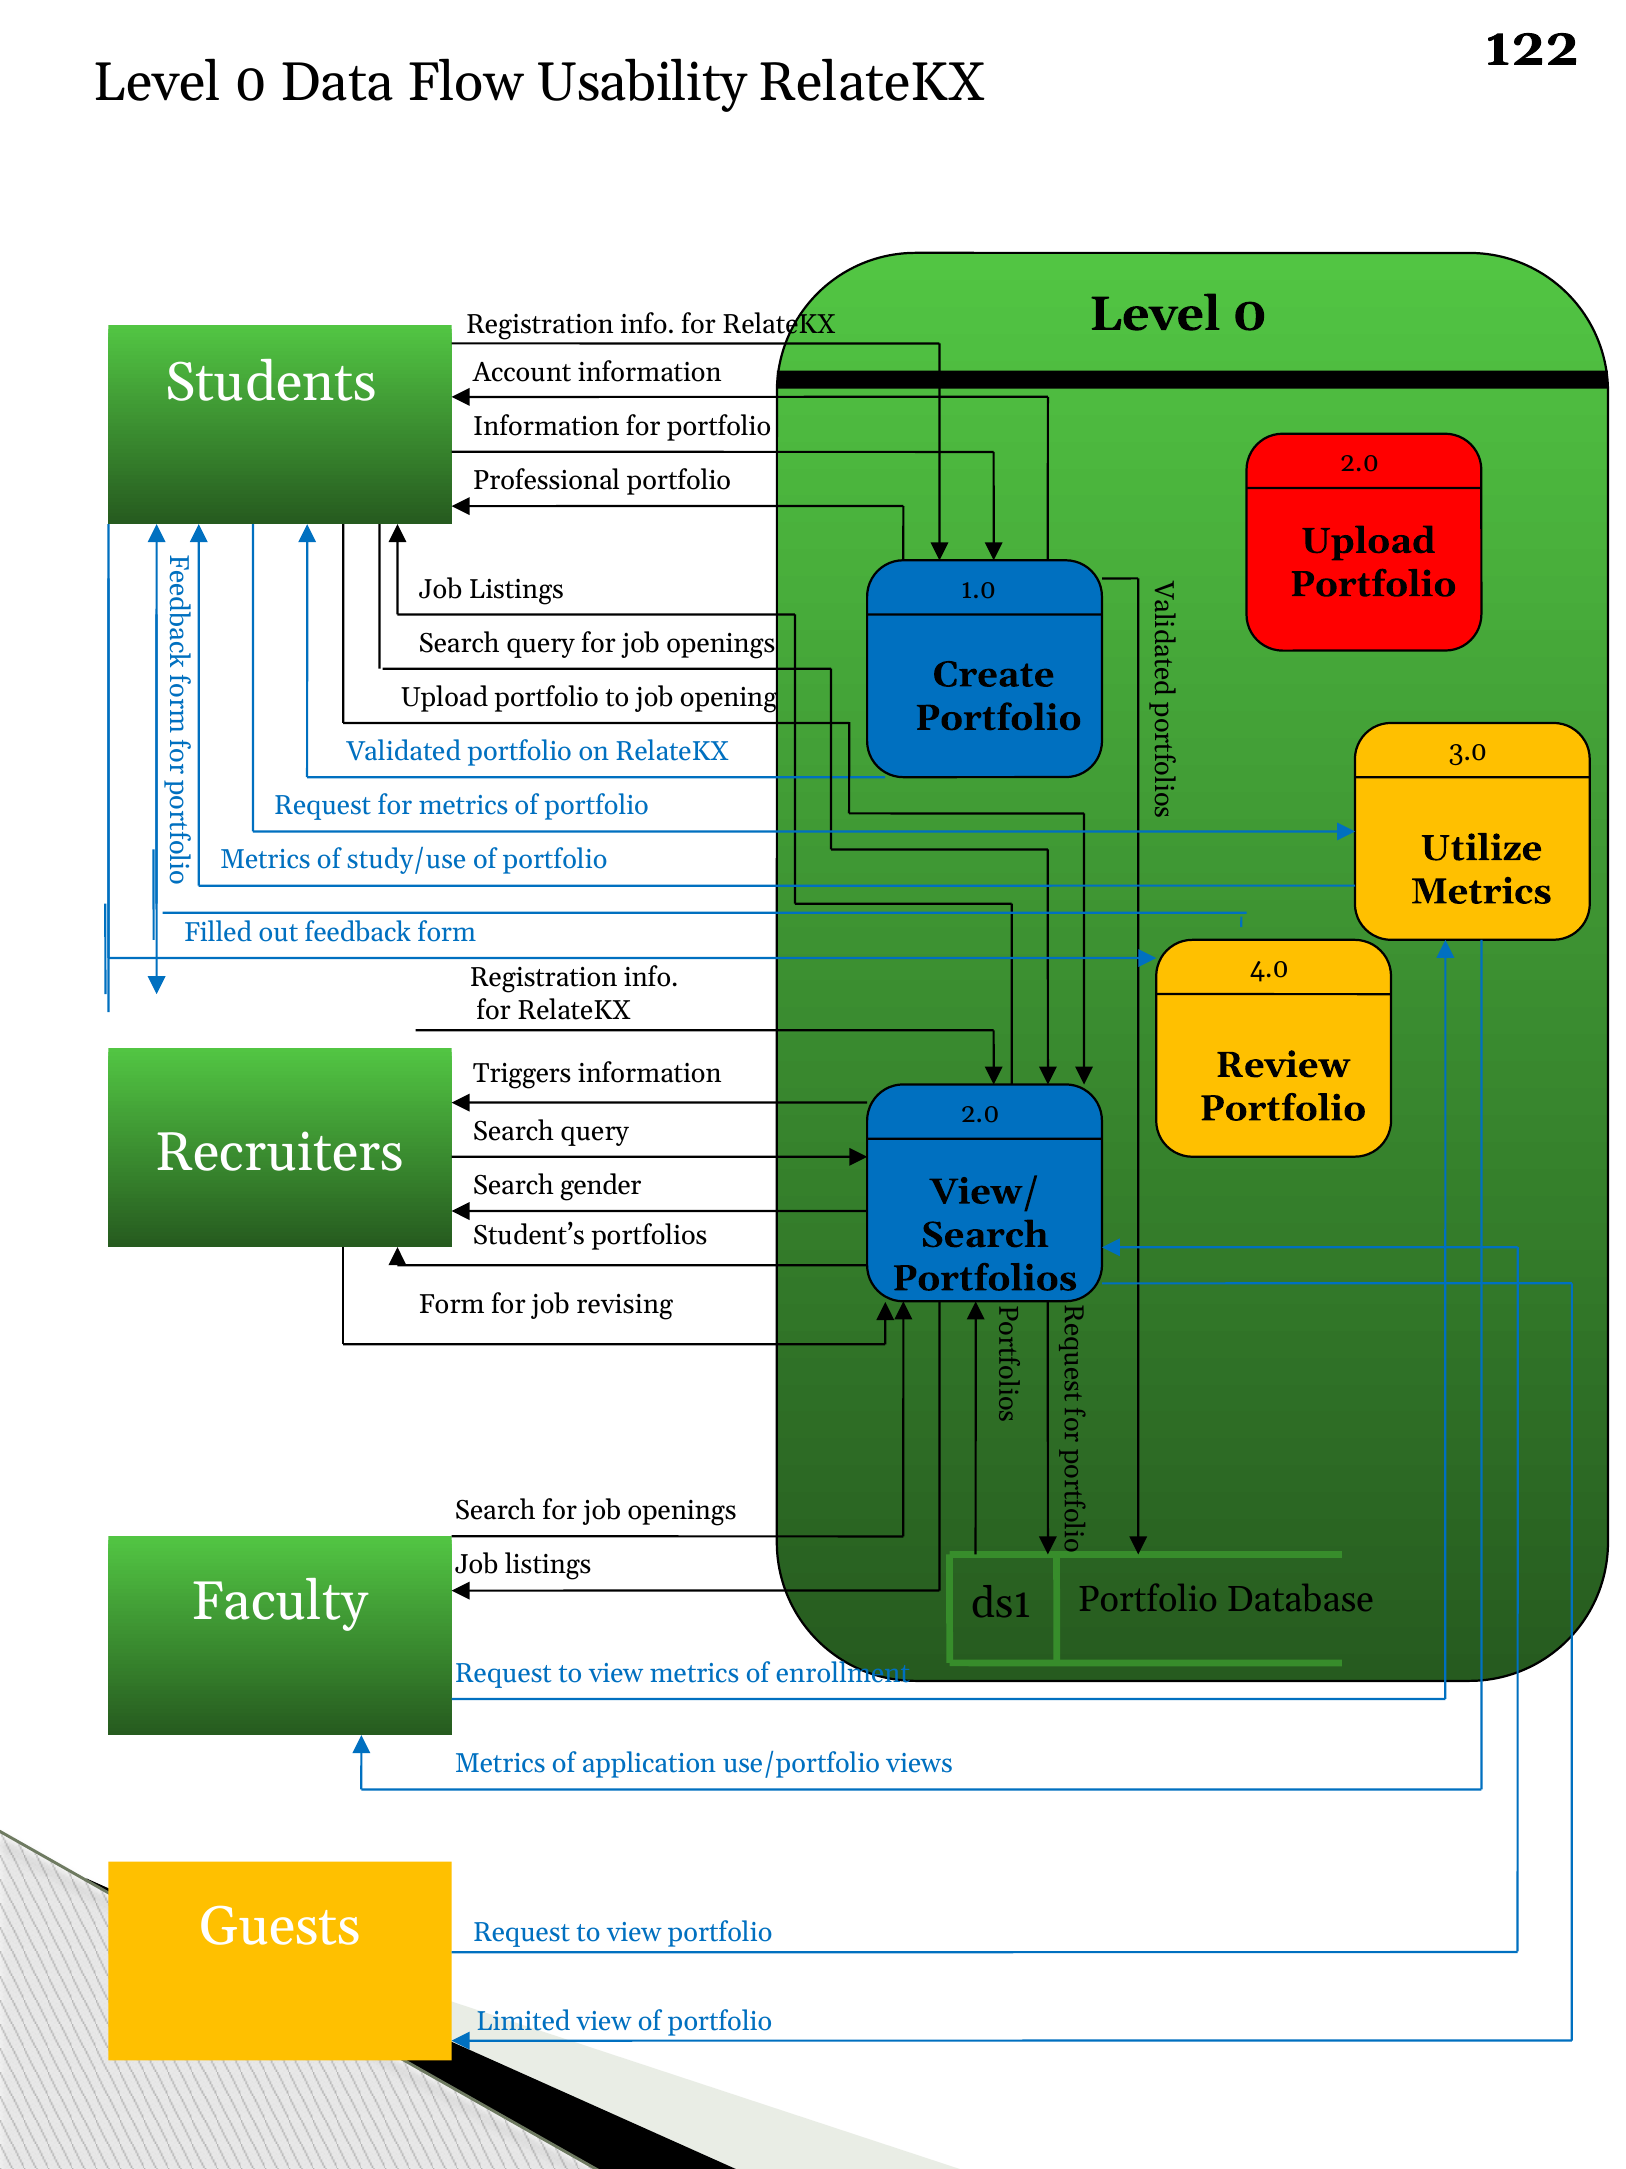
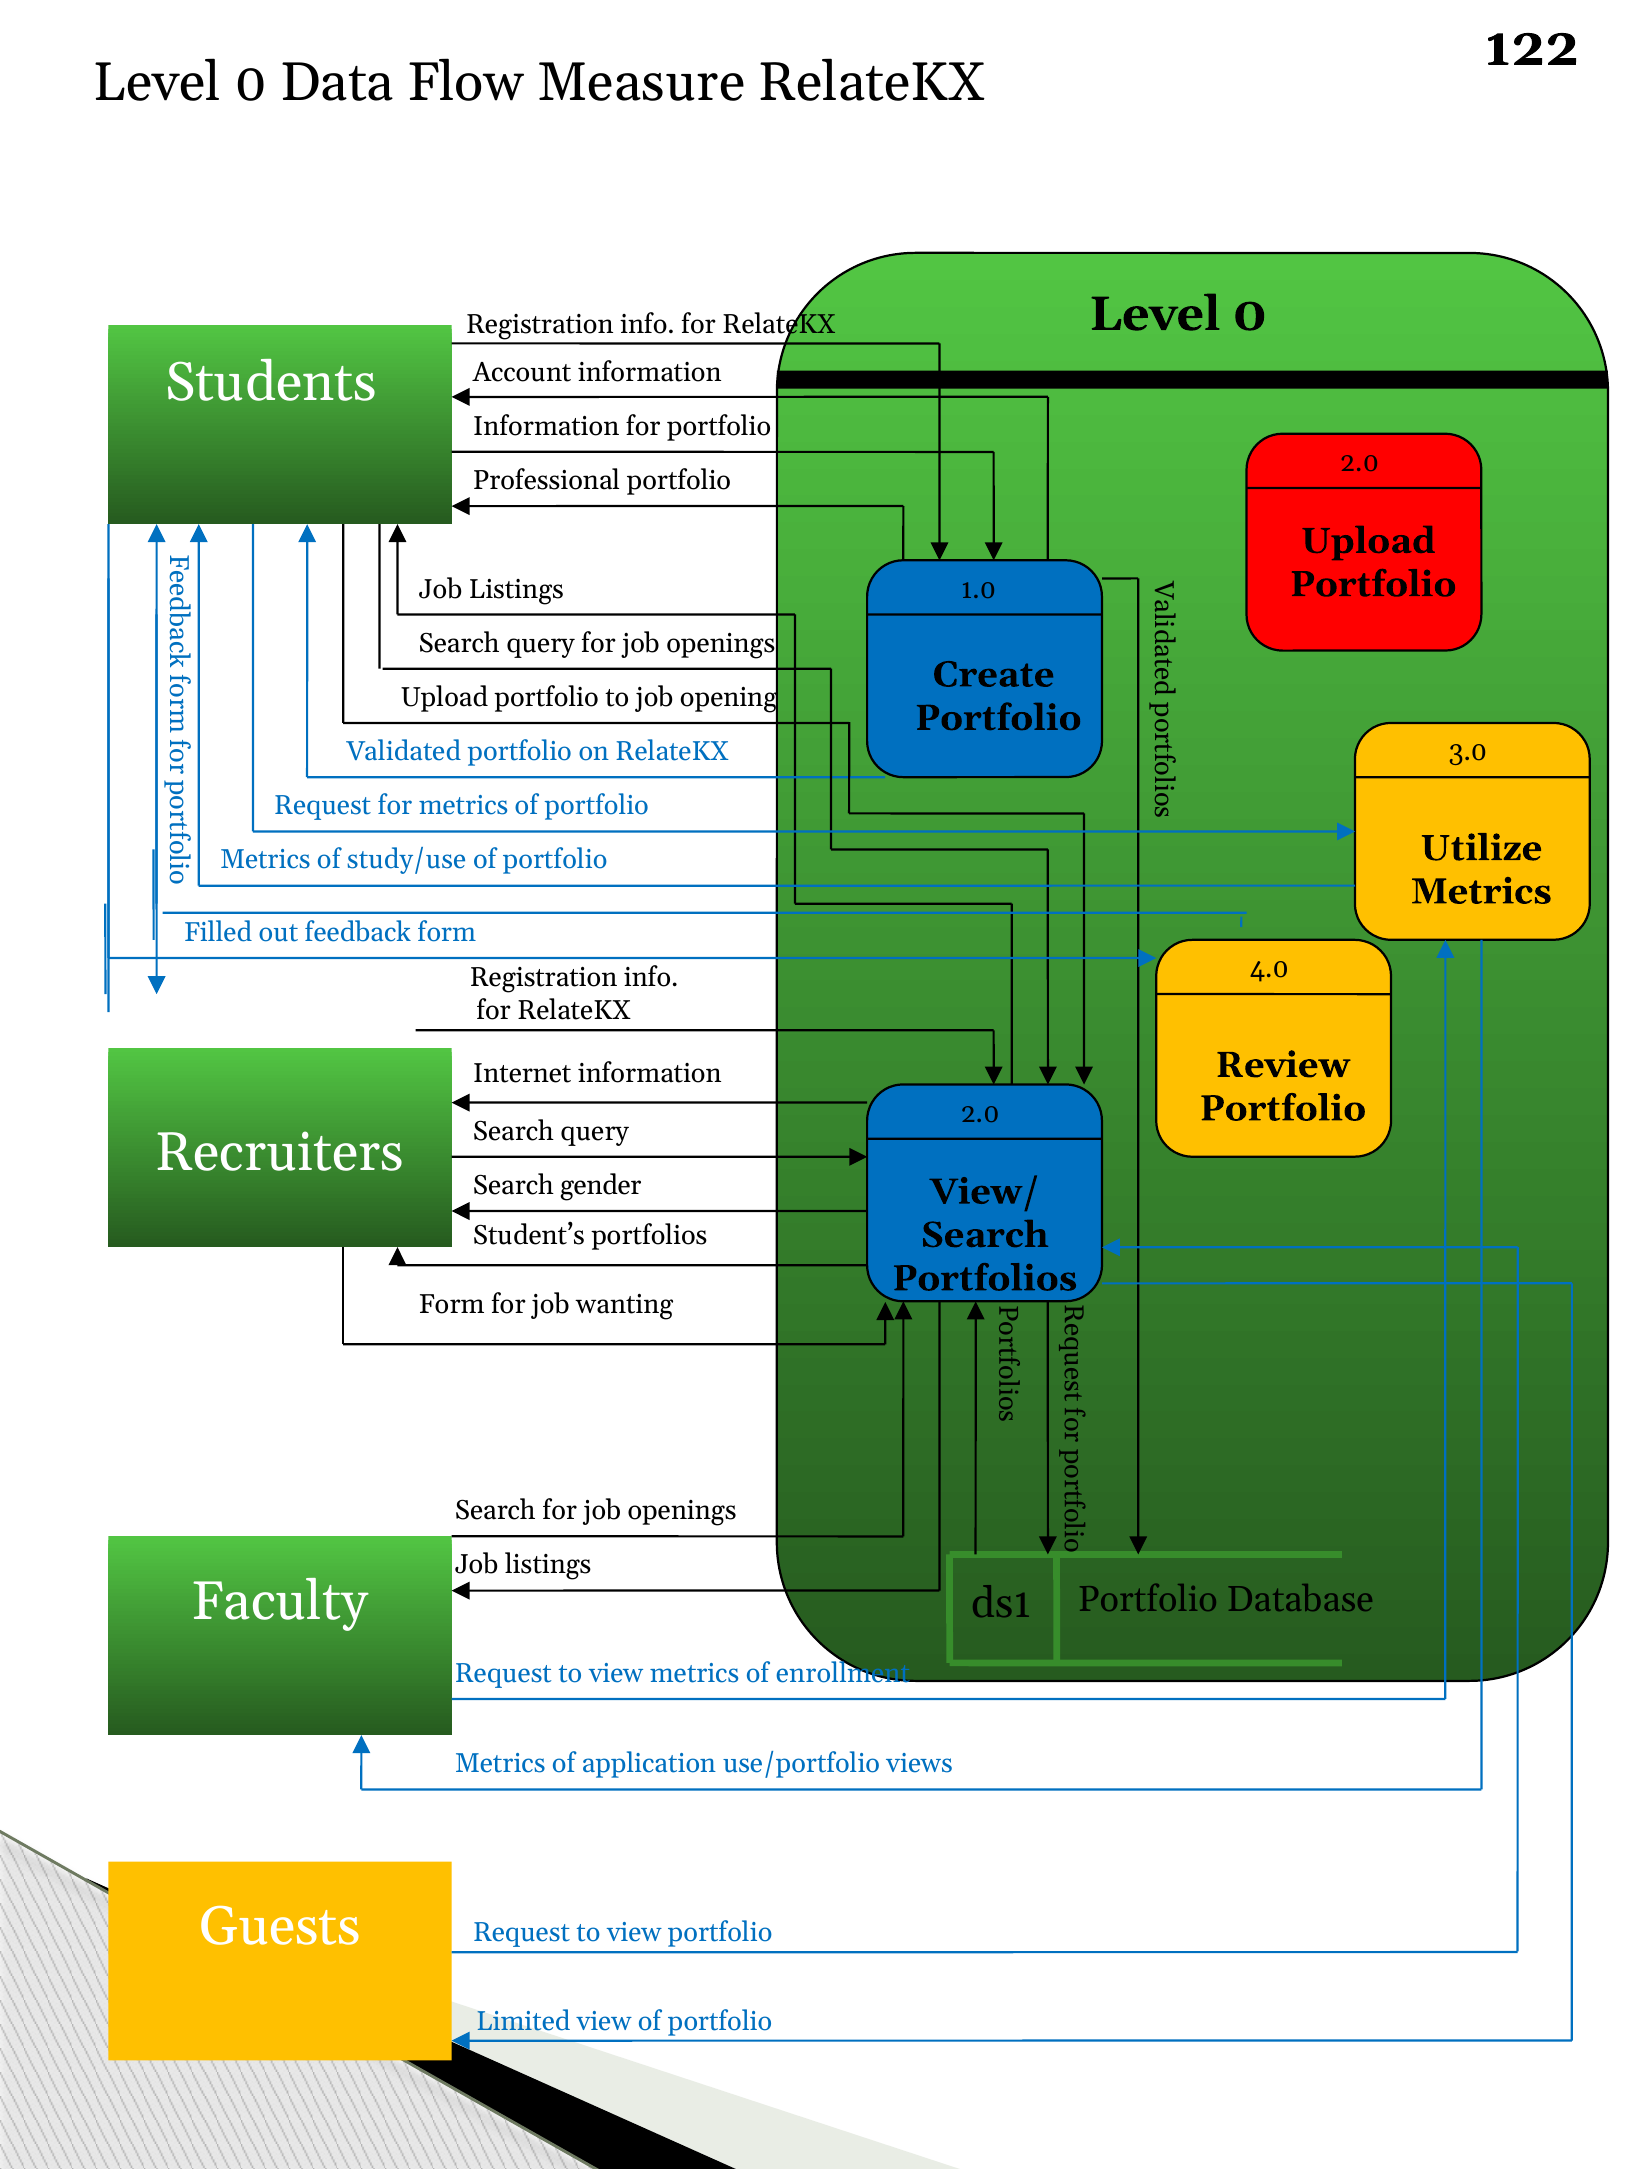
Usability: Usability -> Measure
Triggers: Triggers -> Internet
revising: revising -> wanting
